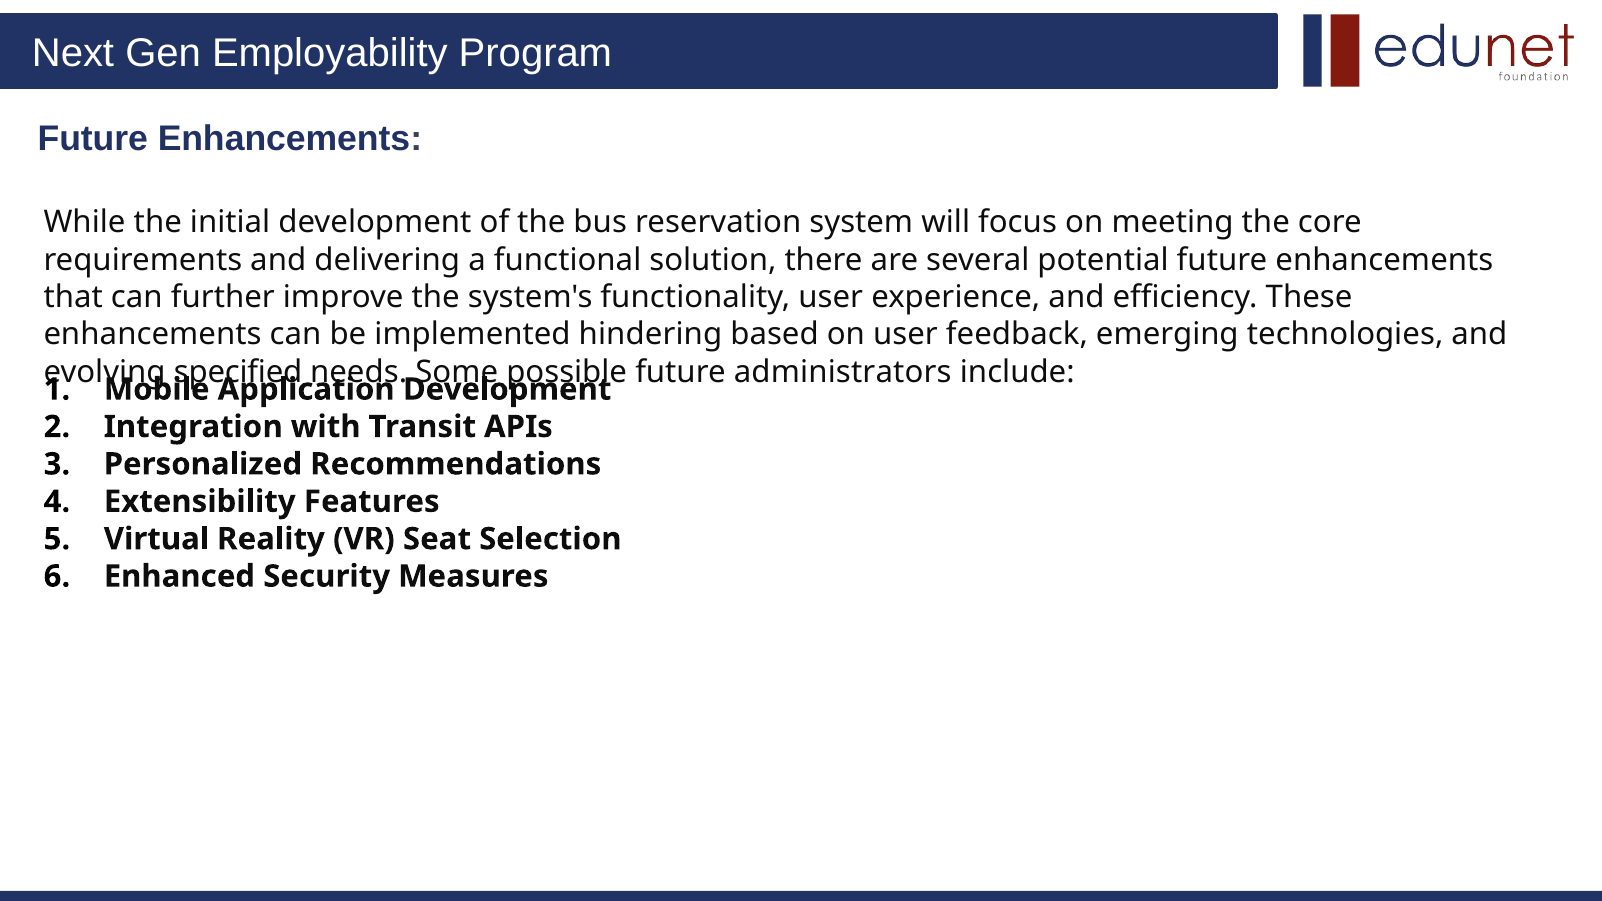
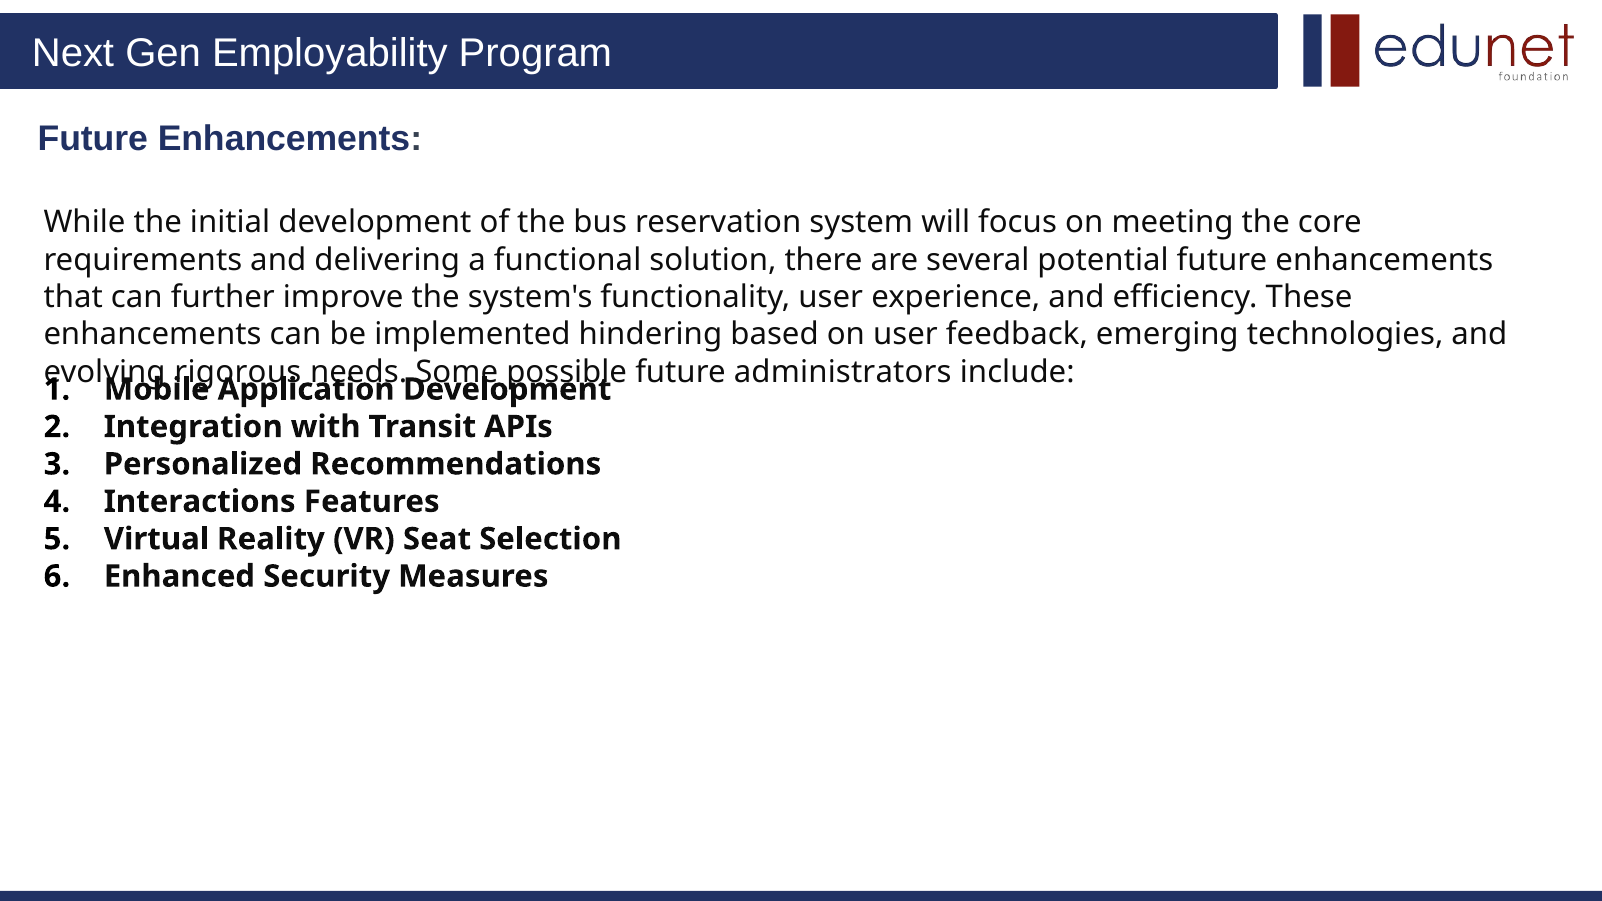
specified: specified -> rigorous
Extensibility: Extensibility -> Interactions
